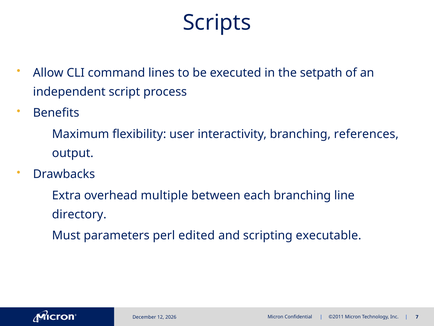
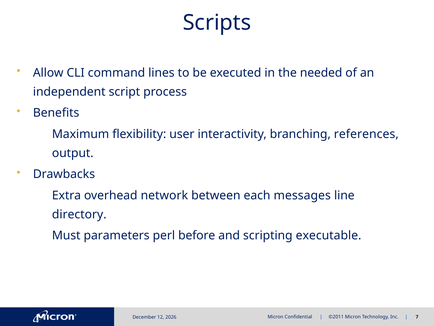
setpath: setpath -> needed
multiple: multiple -> network
each branching: branching -> messages
edited: edited -> before
